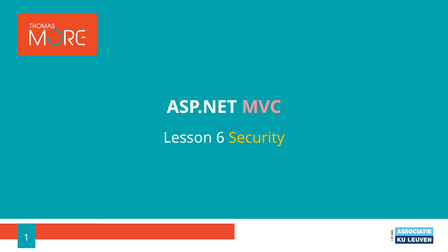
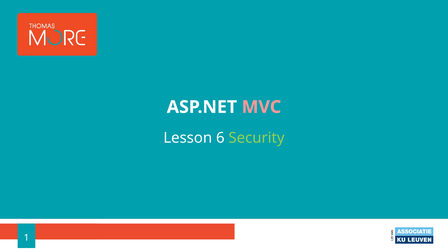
Security colour: yellow -> light green
